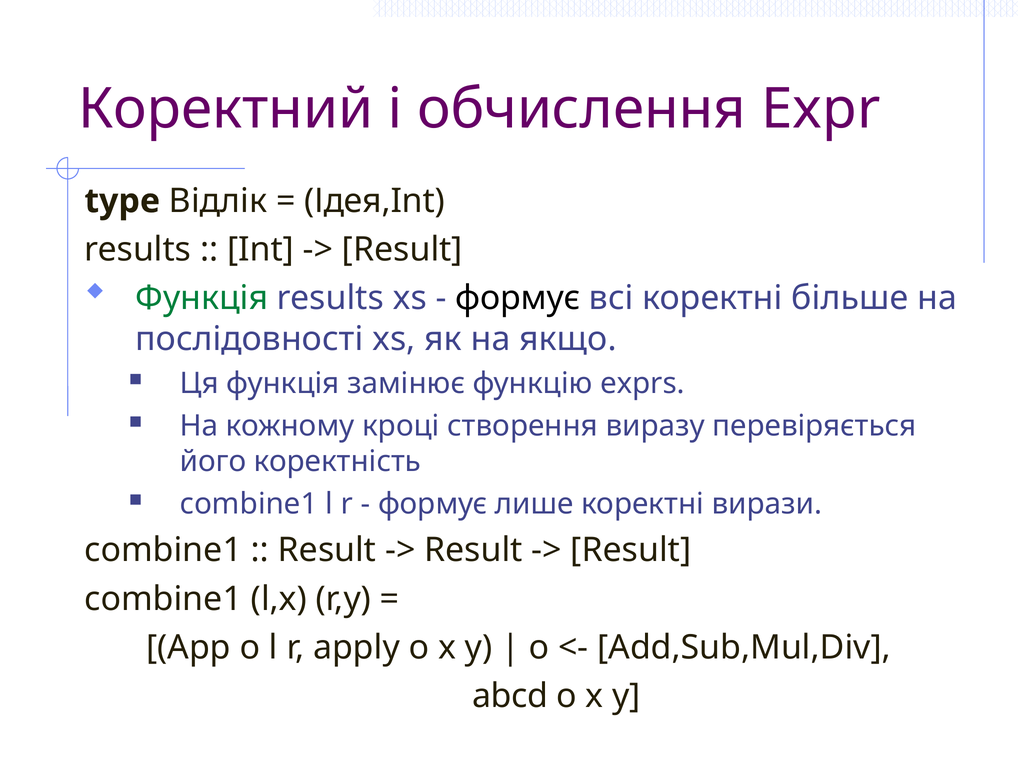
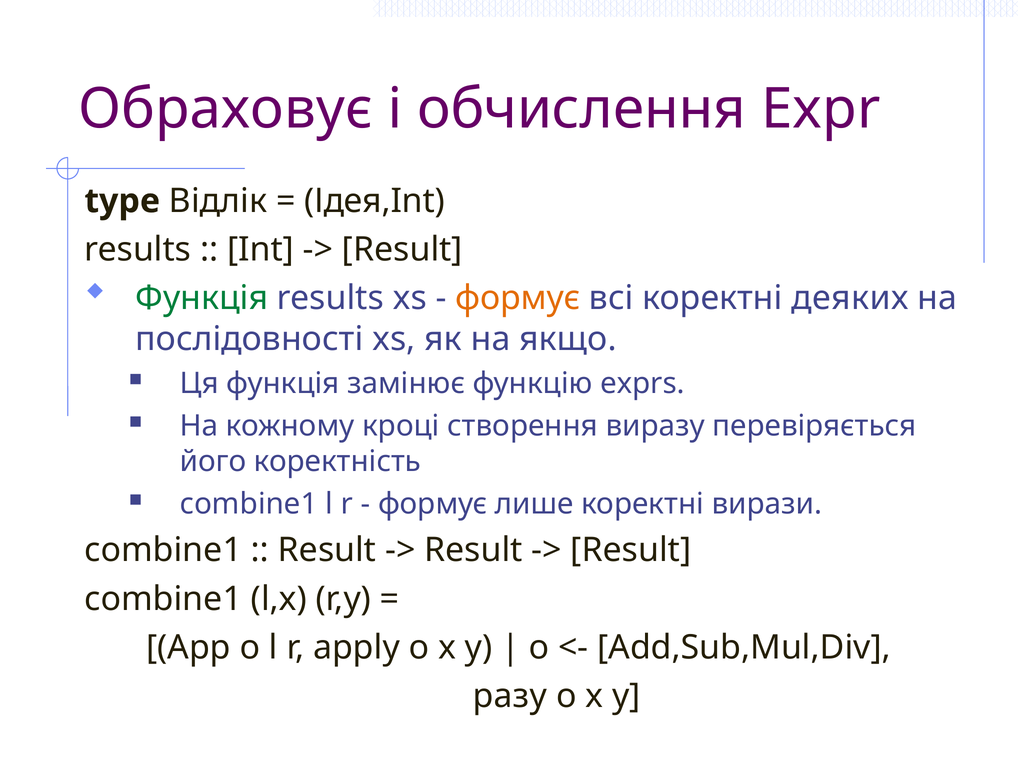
Коректний: Коректний -> Обраховує
формує at (518, 298) colour: black -> orange
більше: більше -> деяких
abcd: abcd -> разу
